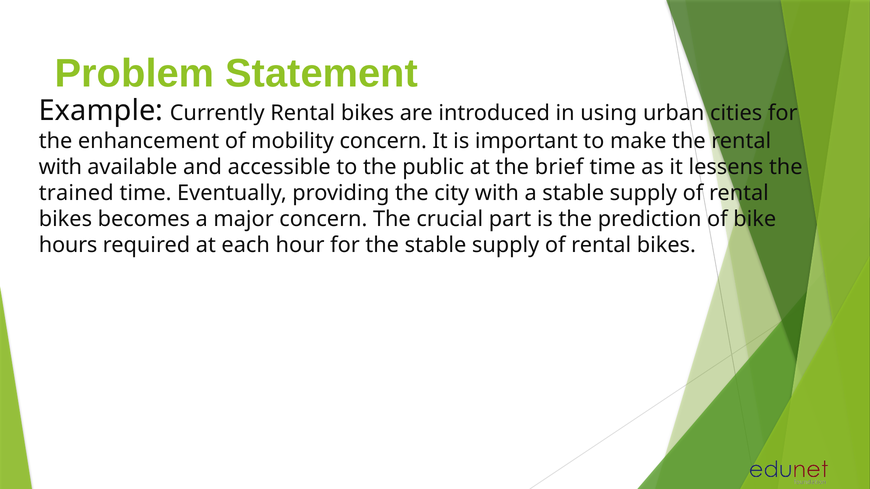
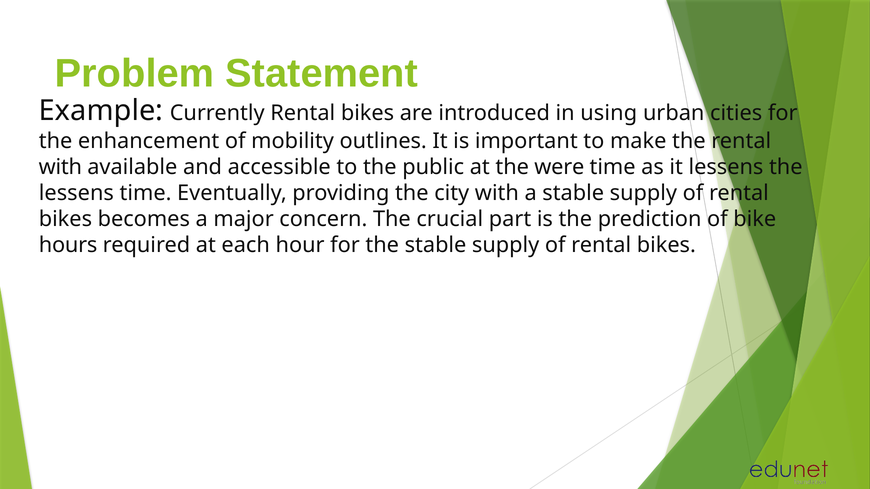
mobility concern: concern -> outlines
brief: brief -> were
trained at (76, 193): trained -> lessens
